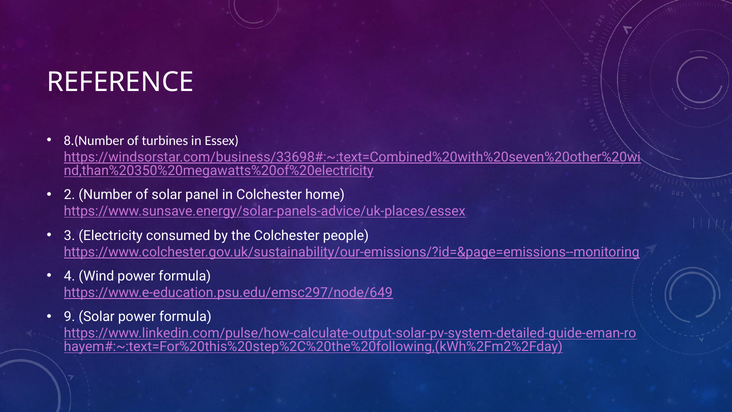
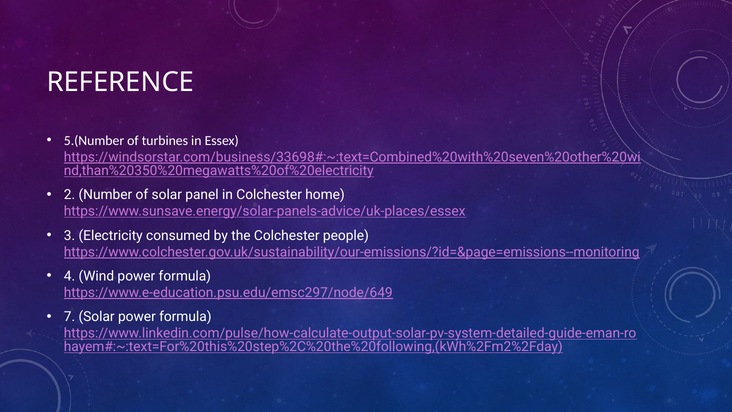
8.(Number: 8.(Number -> 5.(Number
9: 9 -> 7
